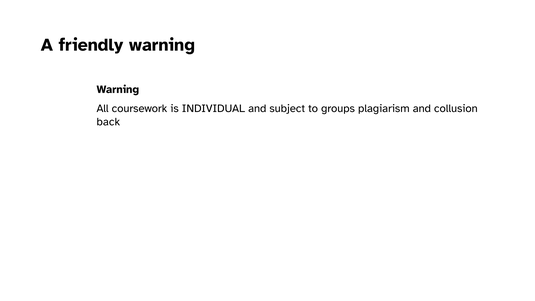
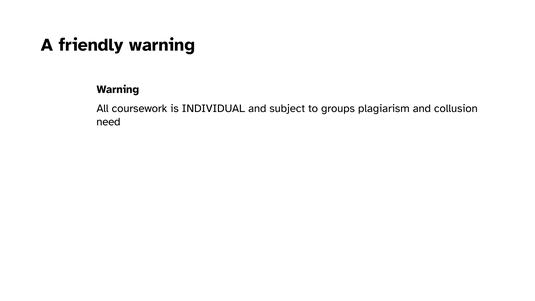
back: back -> need
